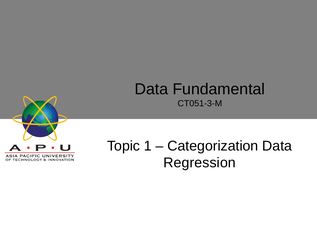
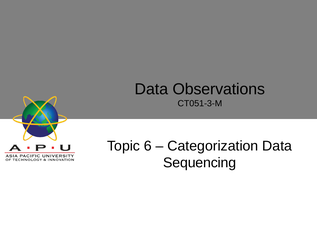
Fundamental: Fundamental -> Observations
1: 1 -> 6
Regression: Regression -> Sequencing
